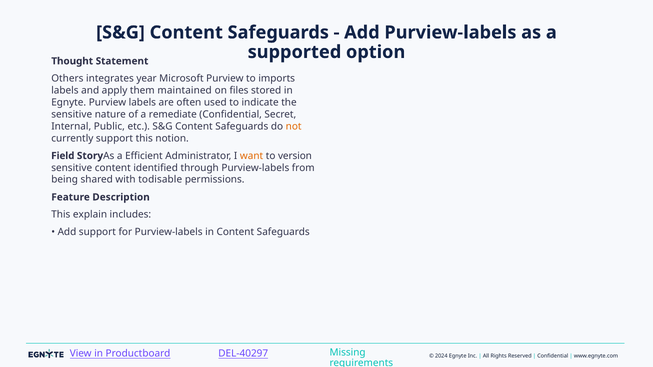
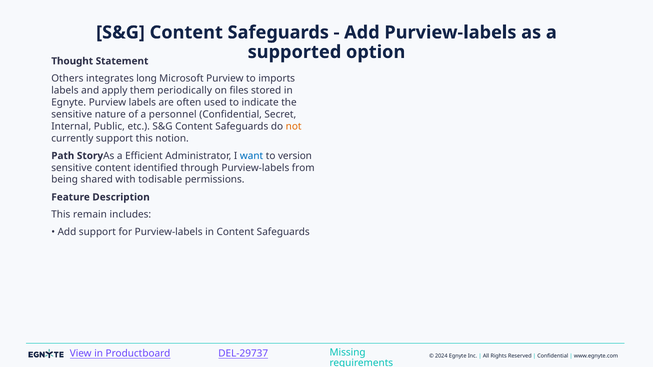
year: year -> long
maintained: maintained -> periodically
remediate: remediate -> personnel
Field: Field -> Path
want colour: orange -> blue
explain: explain -> remain
DEL-40297: DEL-40297 -> DEL-29737
